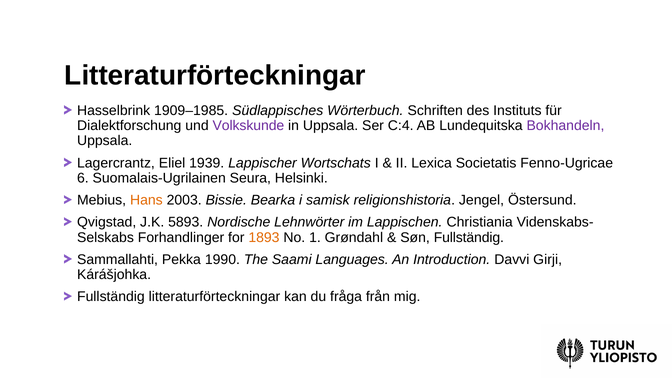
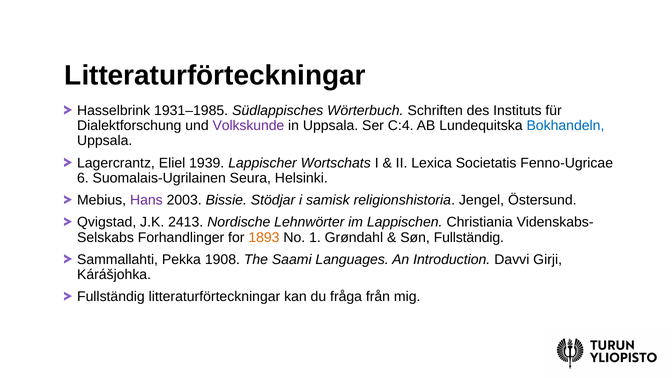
1909–1985: 1909–1985 -> 1931–1985
Bokhandeln colour: purple -> blue
Hans colour: orange -> purple
Bearka: Bearka -> Stödjar
5893: 5893 -> 2413
1990: 1990 -> 1908
